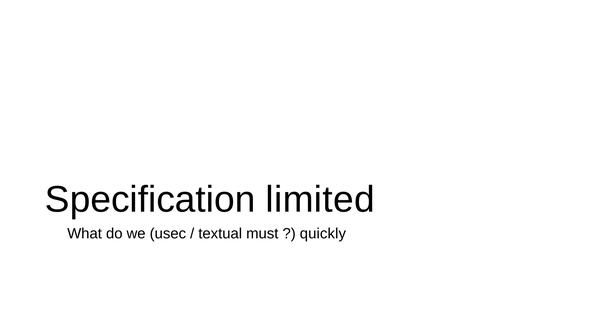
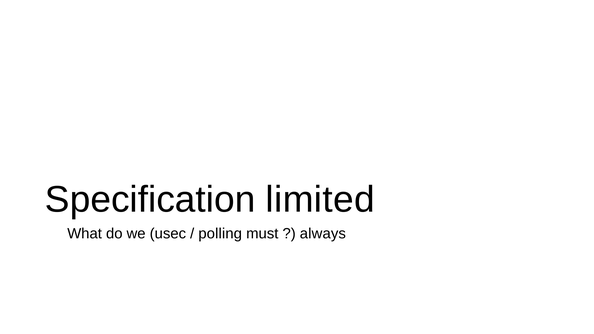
textual: textual -> polling
quickly: quickly -> always
